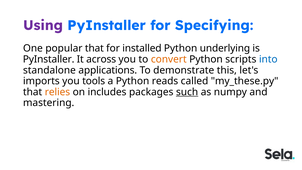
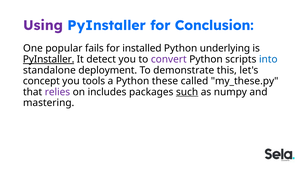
Specifying: Specifying -> Conclusion
popular that: that -> fails
PyInstaller at (49, 59) underline: none -> present
across: across -> detect
convert colour: orange -> purple
applications: applications -> deployment
imports: imports -> concept
reads: reads -> these
relies colour: orange -> purple
